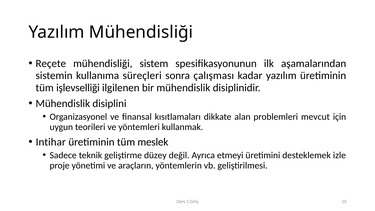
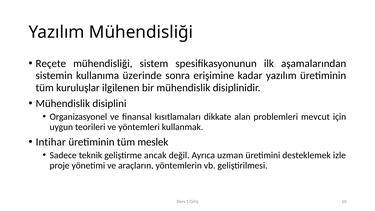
süreçleri: süreçleri -> üzerinde
çalışması: çalışması -> erişimine
işlevselliği: işlevselliği -> kuruluşlar
düzey: düzey -> ancak
etmeyi: etmeyi -> uzman
